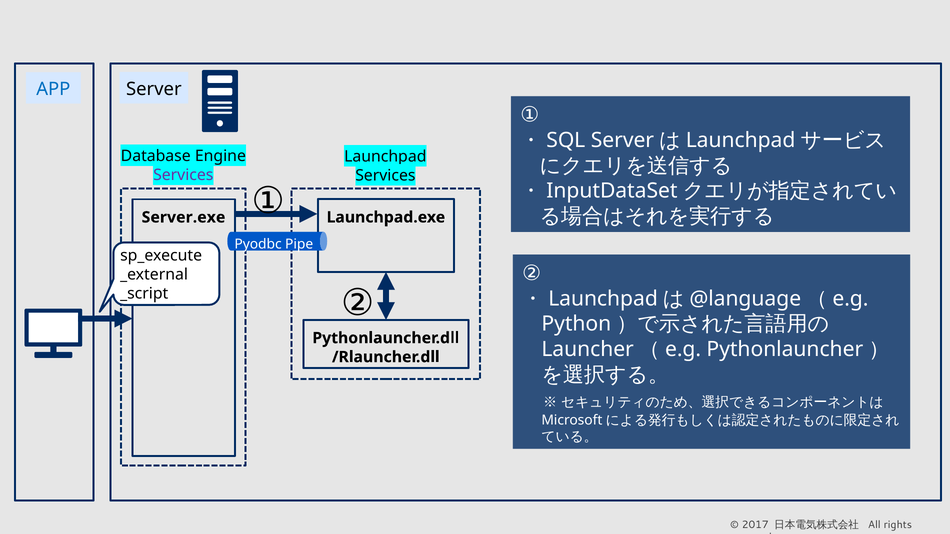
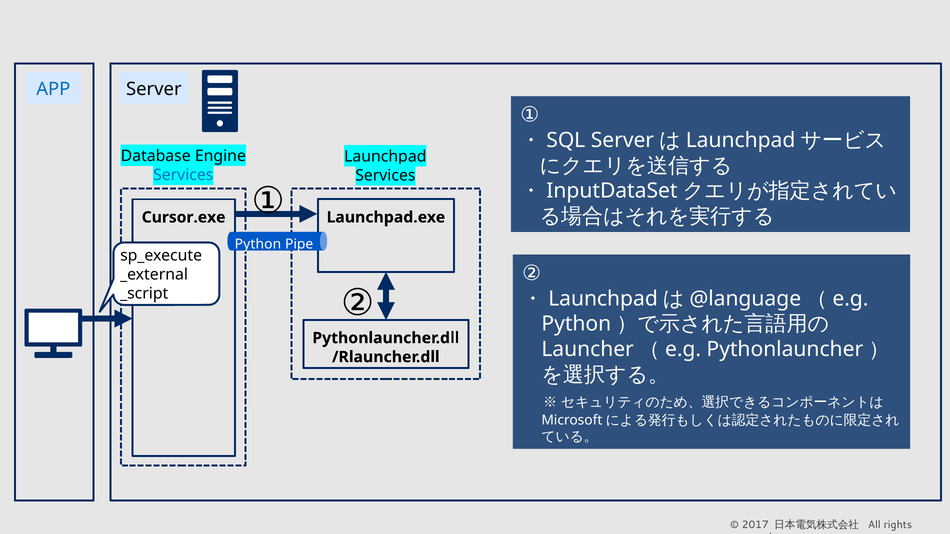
Services at (183, 175) colour: purple -> blue
Server.exe: Server.exe -> Cursor.exe
Pyodbc: Pyodbc -> Python
